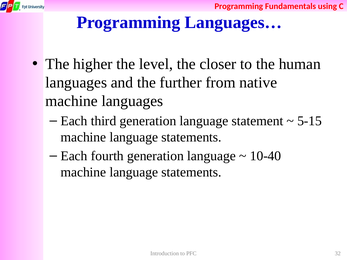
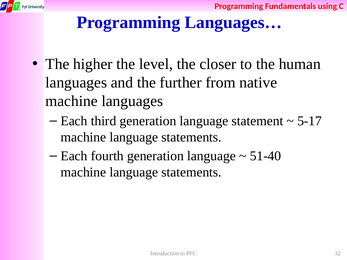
5-15: 5-15 -> 5-17
10-40: 10-40 -> 51-40
